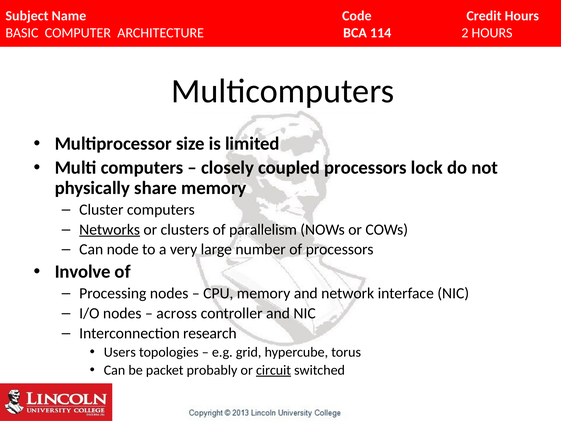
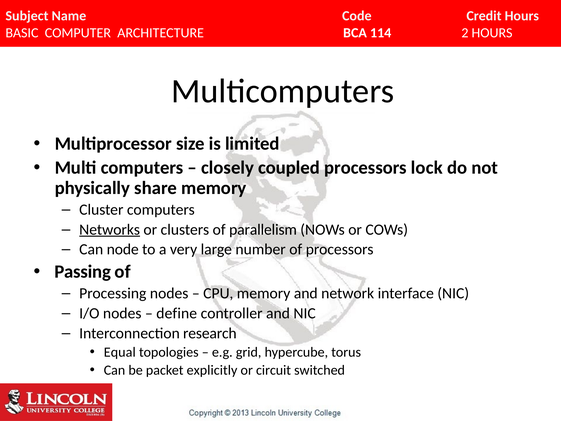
Involve: Involve -> Passing
across: across -> define
Users: Users -> Equal
probably: probably -> explicitly
circuit underline: present -> none
